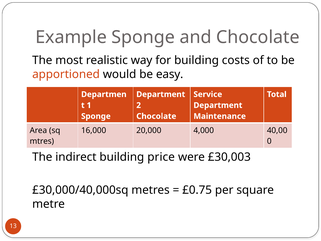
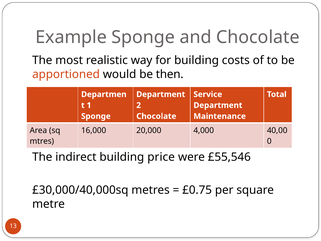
easy: easy -> then
£30,003: £30,003 -> £55,546
